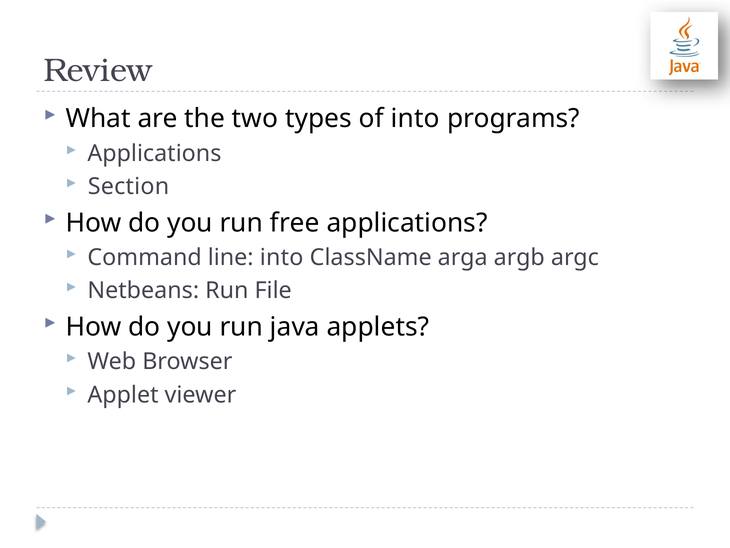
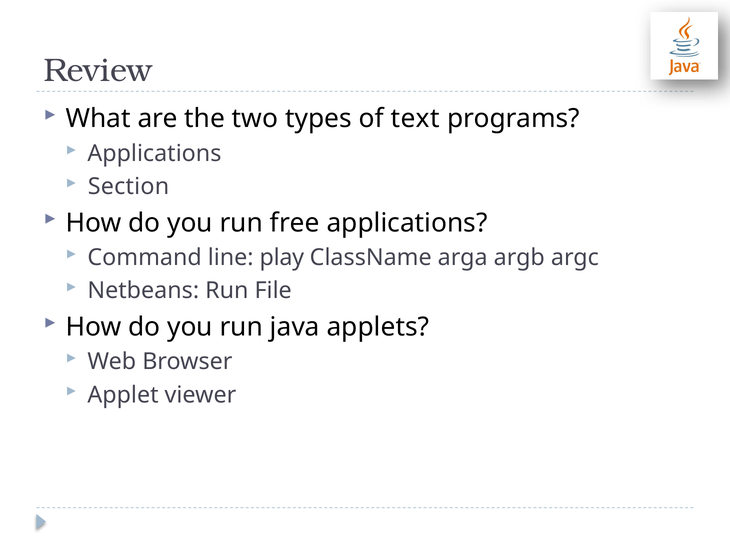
of into: into -> text
line into: into -> play
